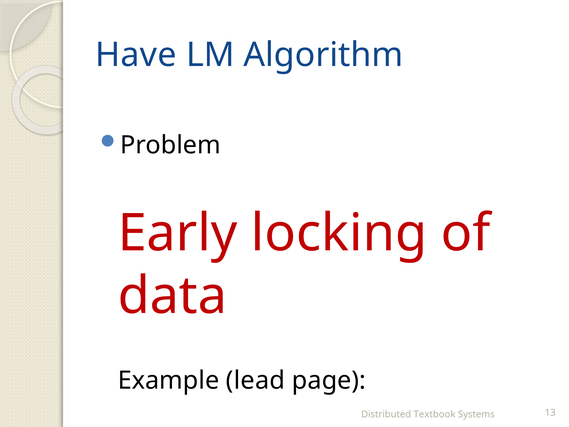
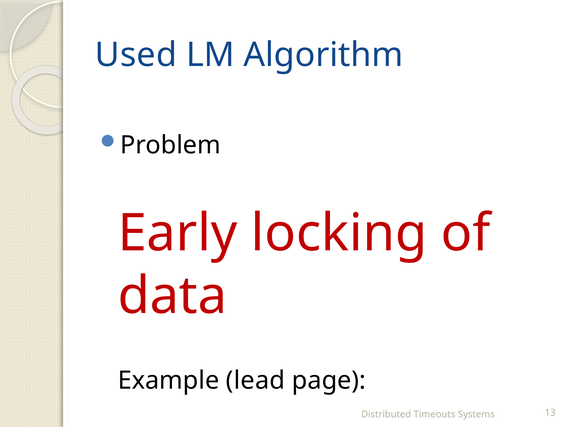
Have: Have -> Used
Textbook: Textbook -> Timeouts
